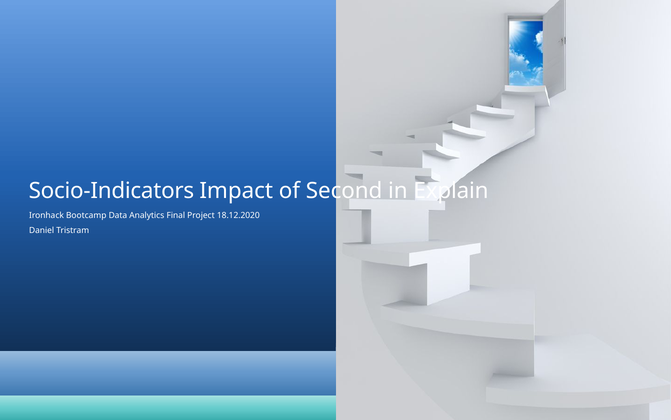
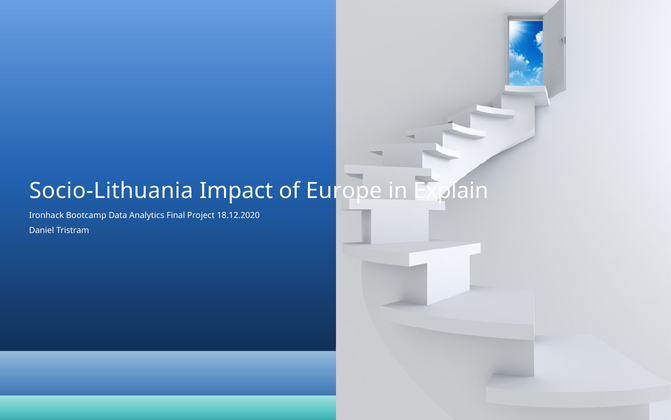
Socio-Indicators: Socio-Indicators -> Socio-Lithuania
Second: Second -> Europe
